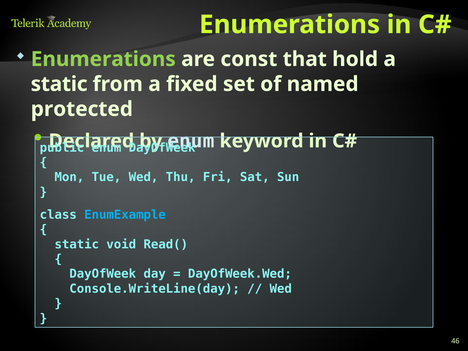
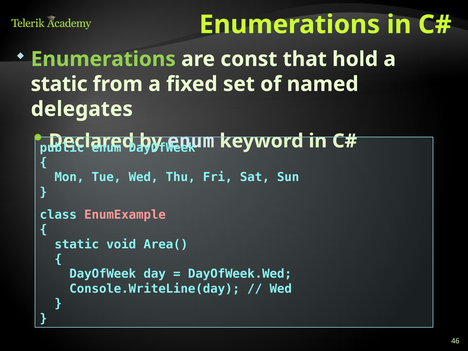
protected: protected -> delegates
EnumExample colour: light blue -> pink
Read(: Read( -> Area(
